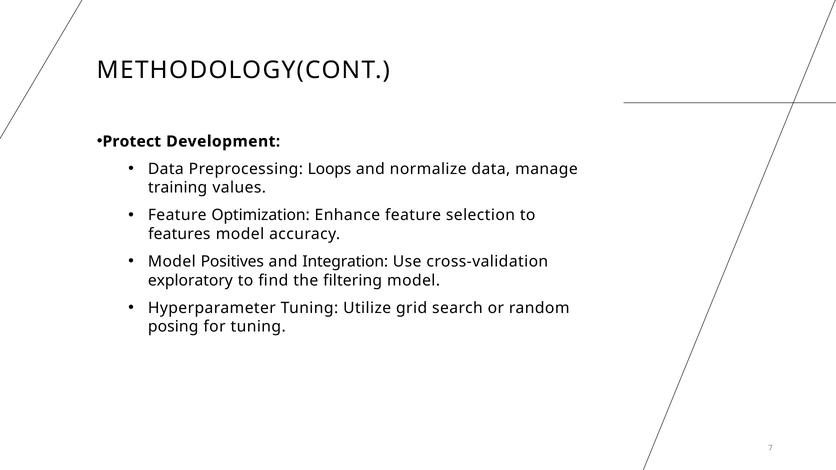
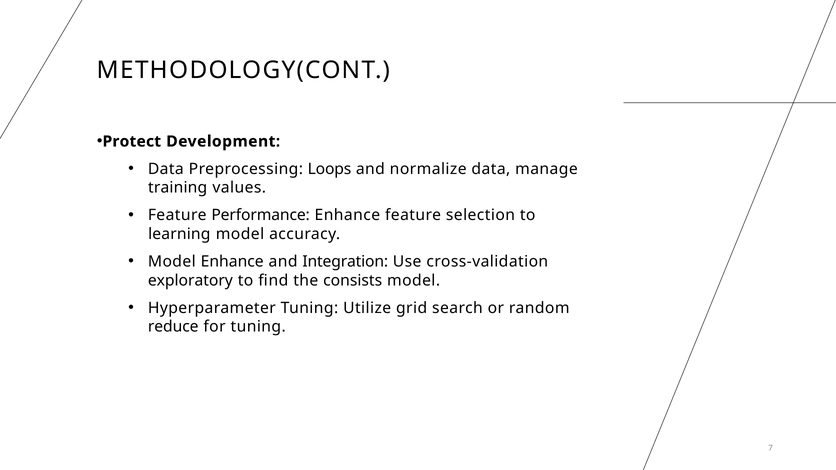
Optimization: Optimization -> Performance
features: features -> learning
Model Positives: Positives -> Enhance
filtering: filtering -> consists
posing: posing -> reduce
